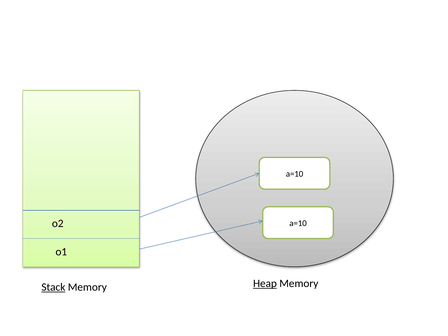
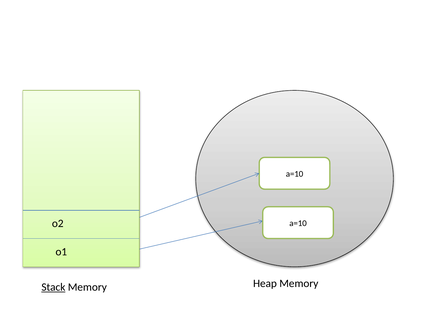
Heap underline: present -> none
